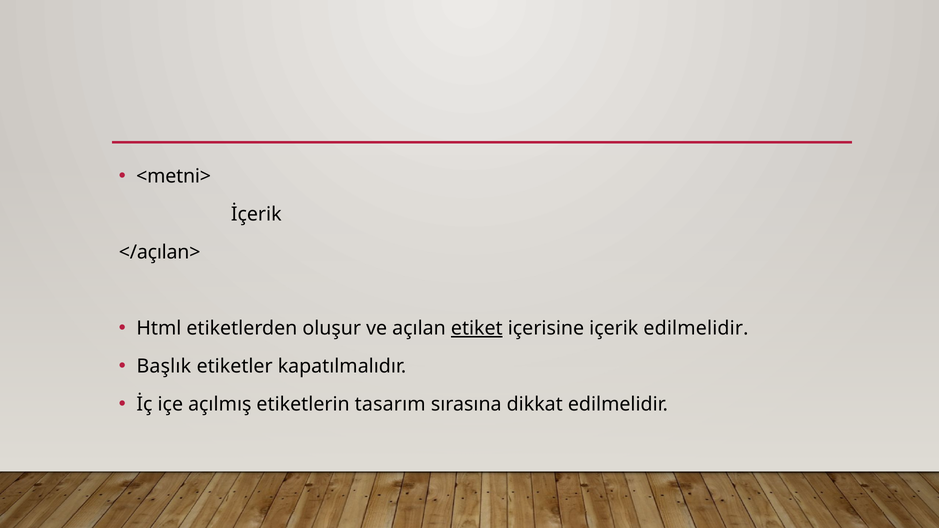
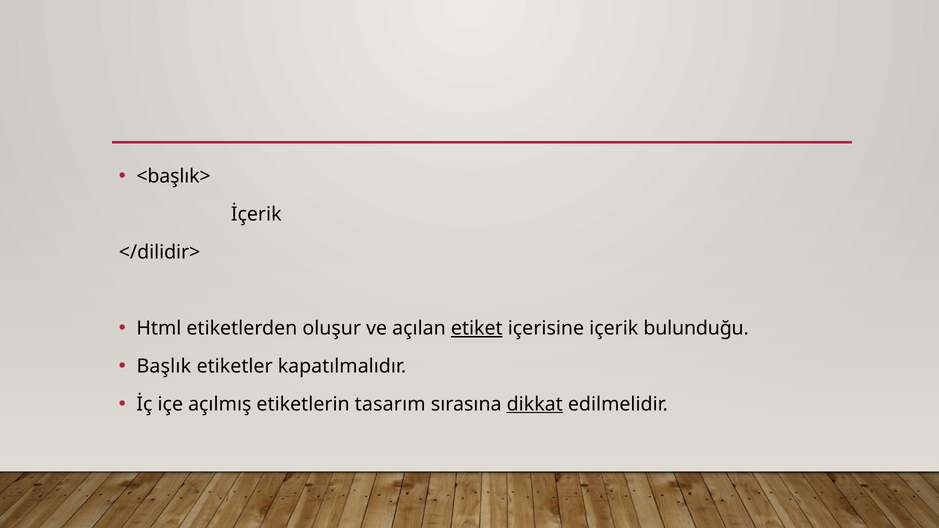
<metni>: <metni> -> <başlık>
</açılan>: </açılan> -> </dilidir>
içerik edilmelidir: edilmelidir -> bulunduğu
dikkat underline: none -> present
